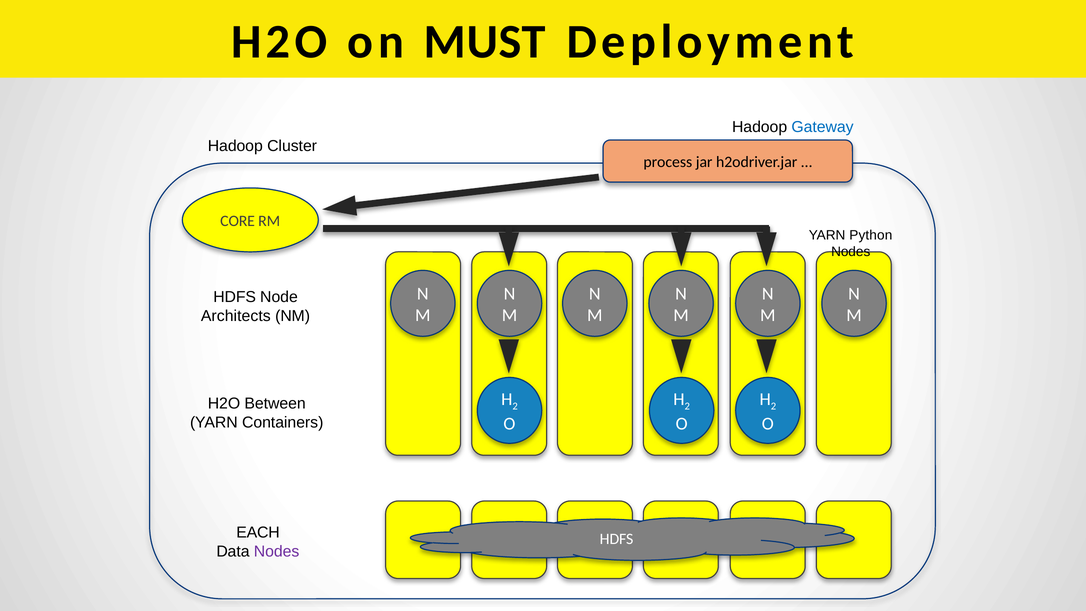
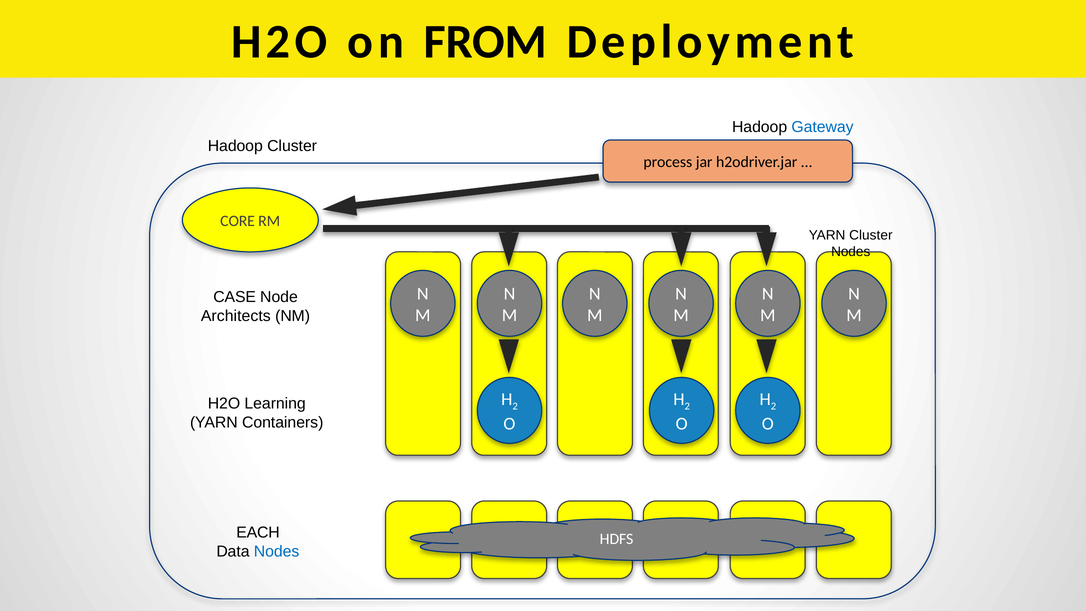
MUST: MUST -> FROM
YARN Python: Python -> Cluster
HDFS at (235, 297): HDFS -> CASE
Between: Between -> Learning
Nodes at (277, 551) colour: purple -> blue
